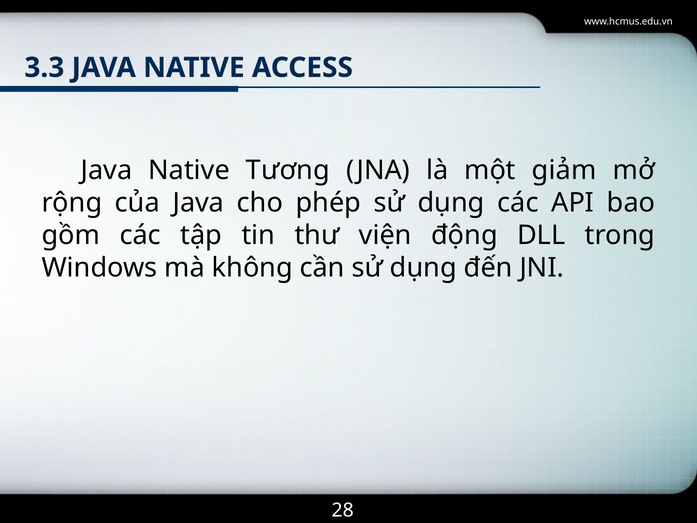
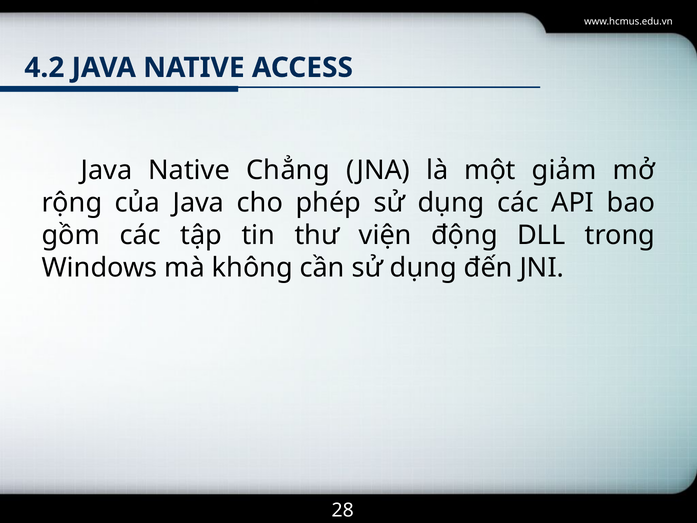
3.3: 3.3 -> 4.2
Tương: Tương -> Chẳng
